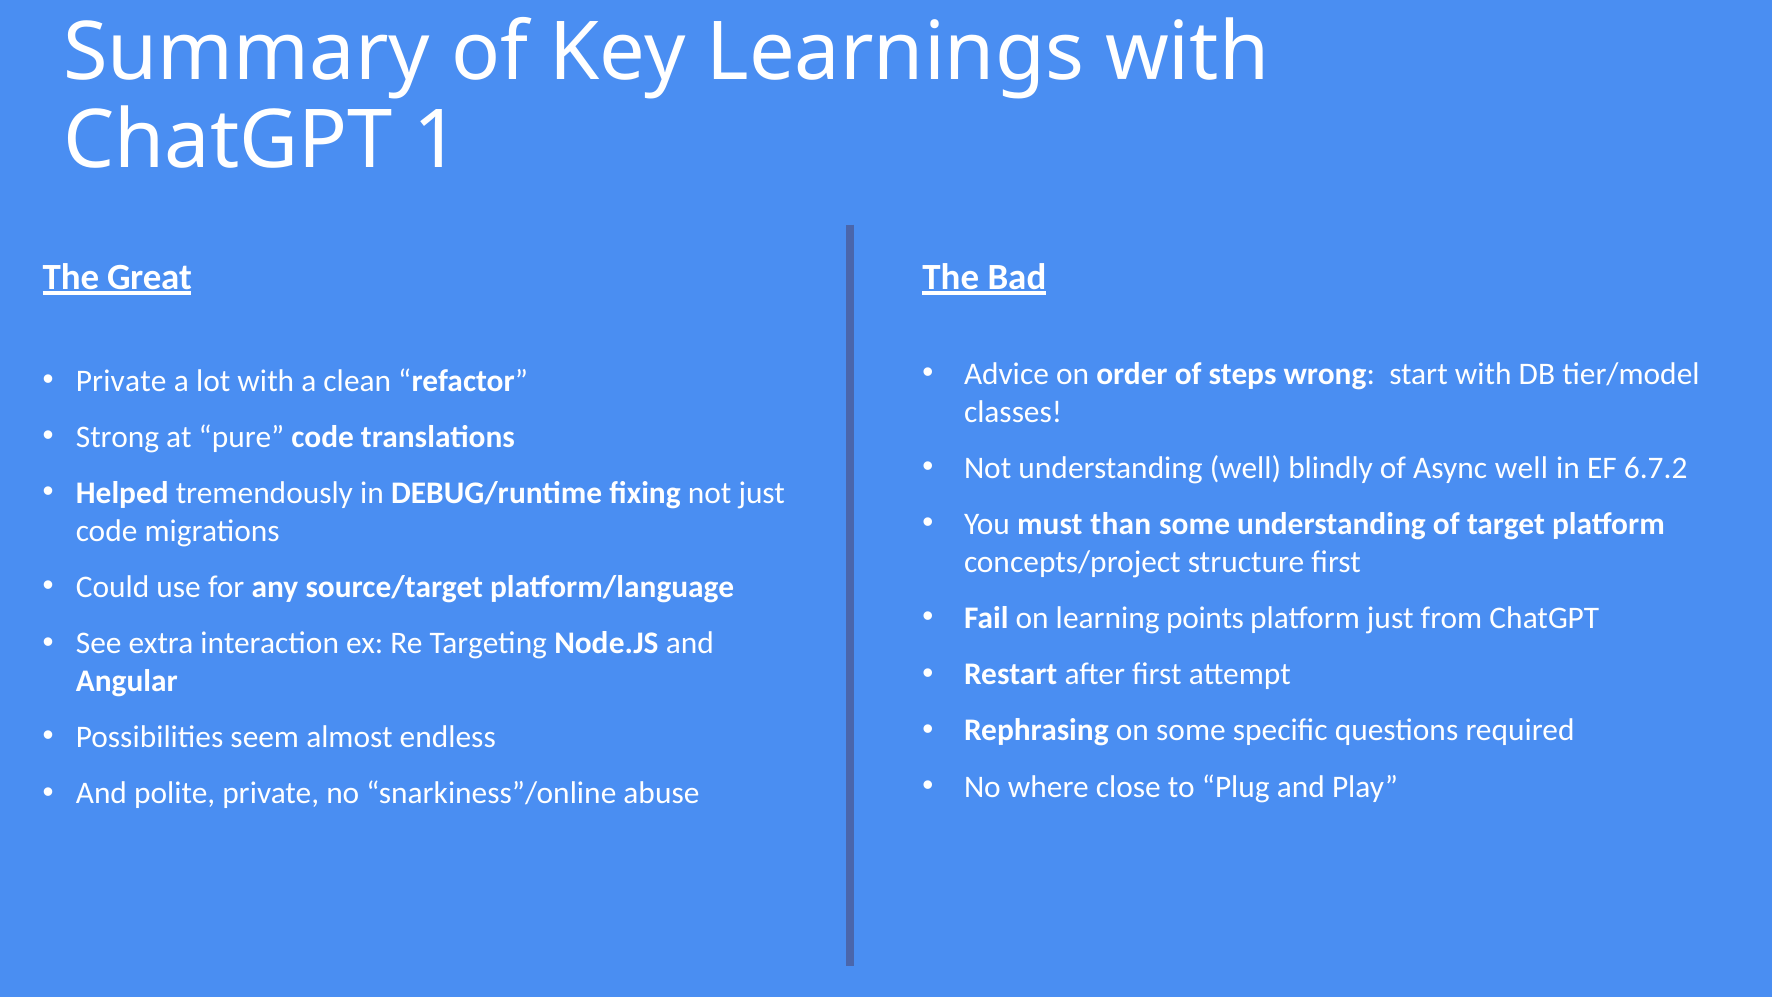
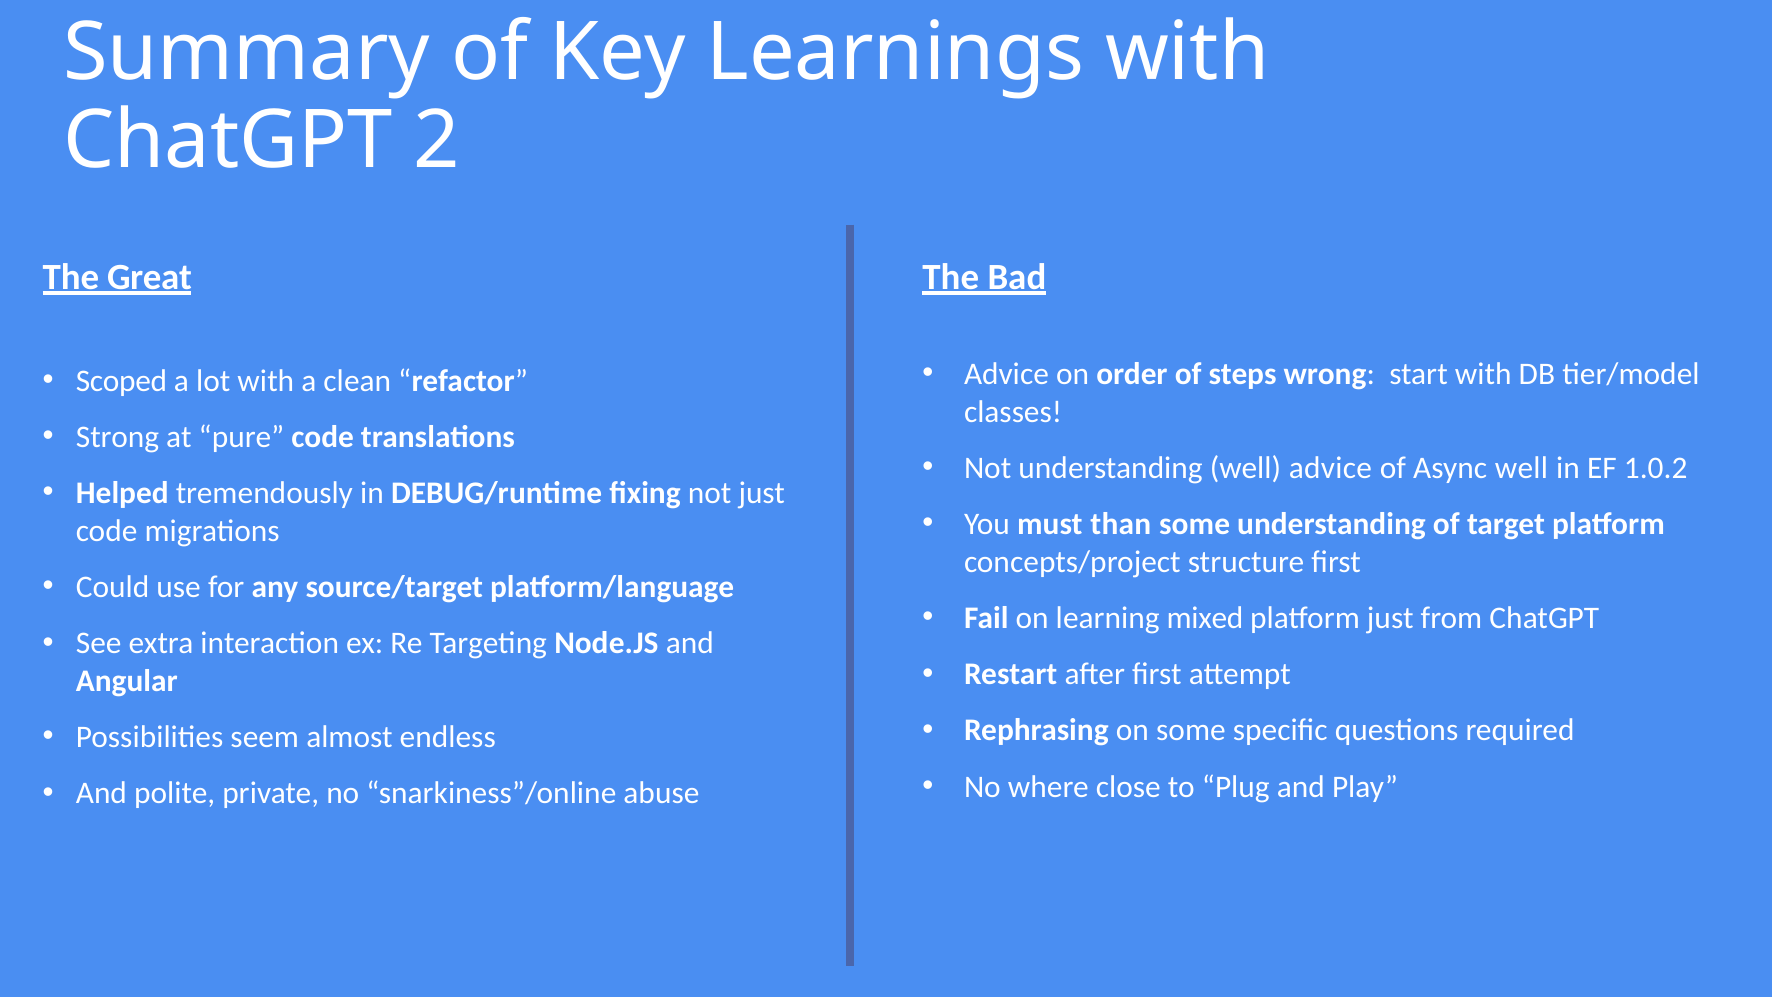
1: 1 -> 2
Private at (121, 381): Private -> Scoped
well blindly: blindly -> advice
6.7.2: 6.7.2 -> 1.0.2
points: points -> mixed
